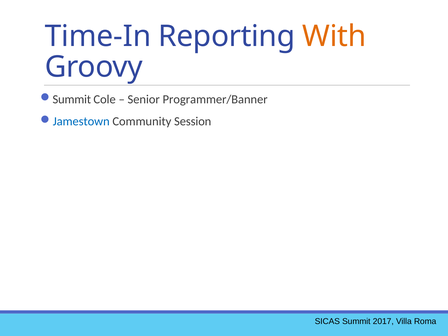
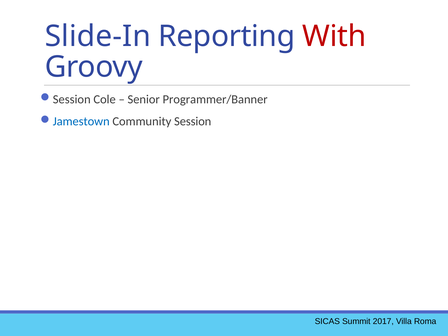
Time-In: Time-In -> Slide-In
With colour: orange -> red
Summit at (72, 99): Summit -> Session
